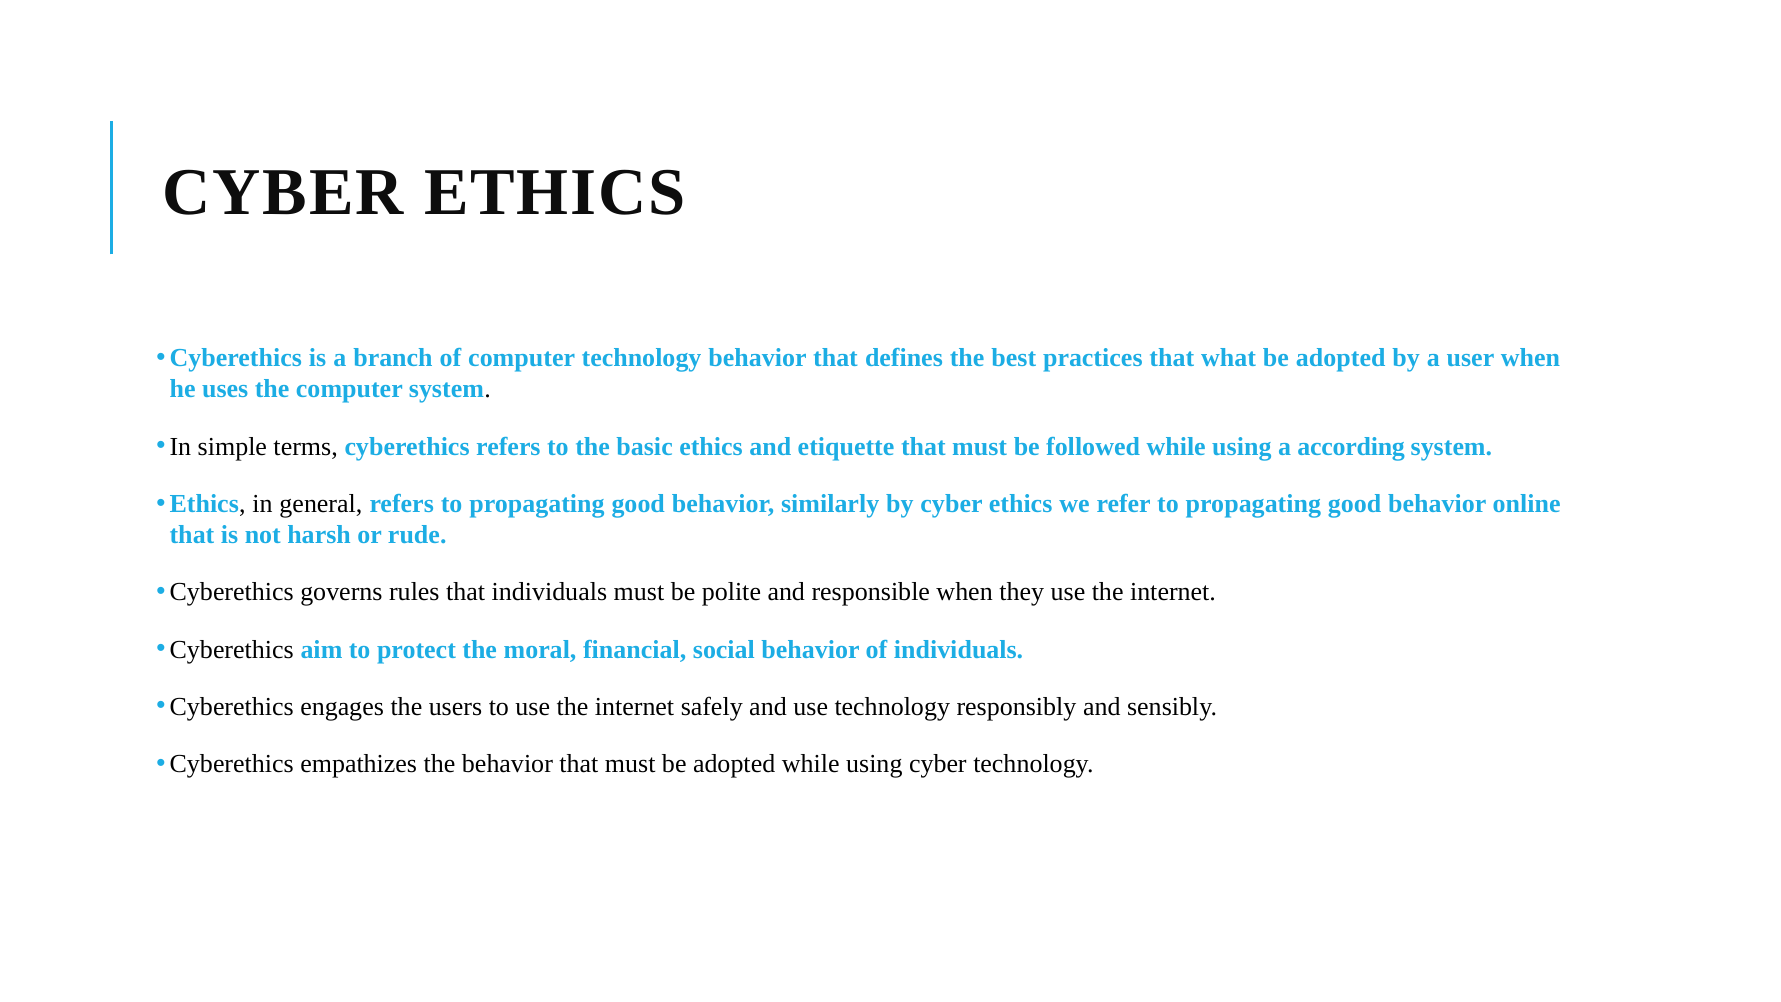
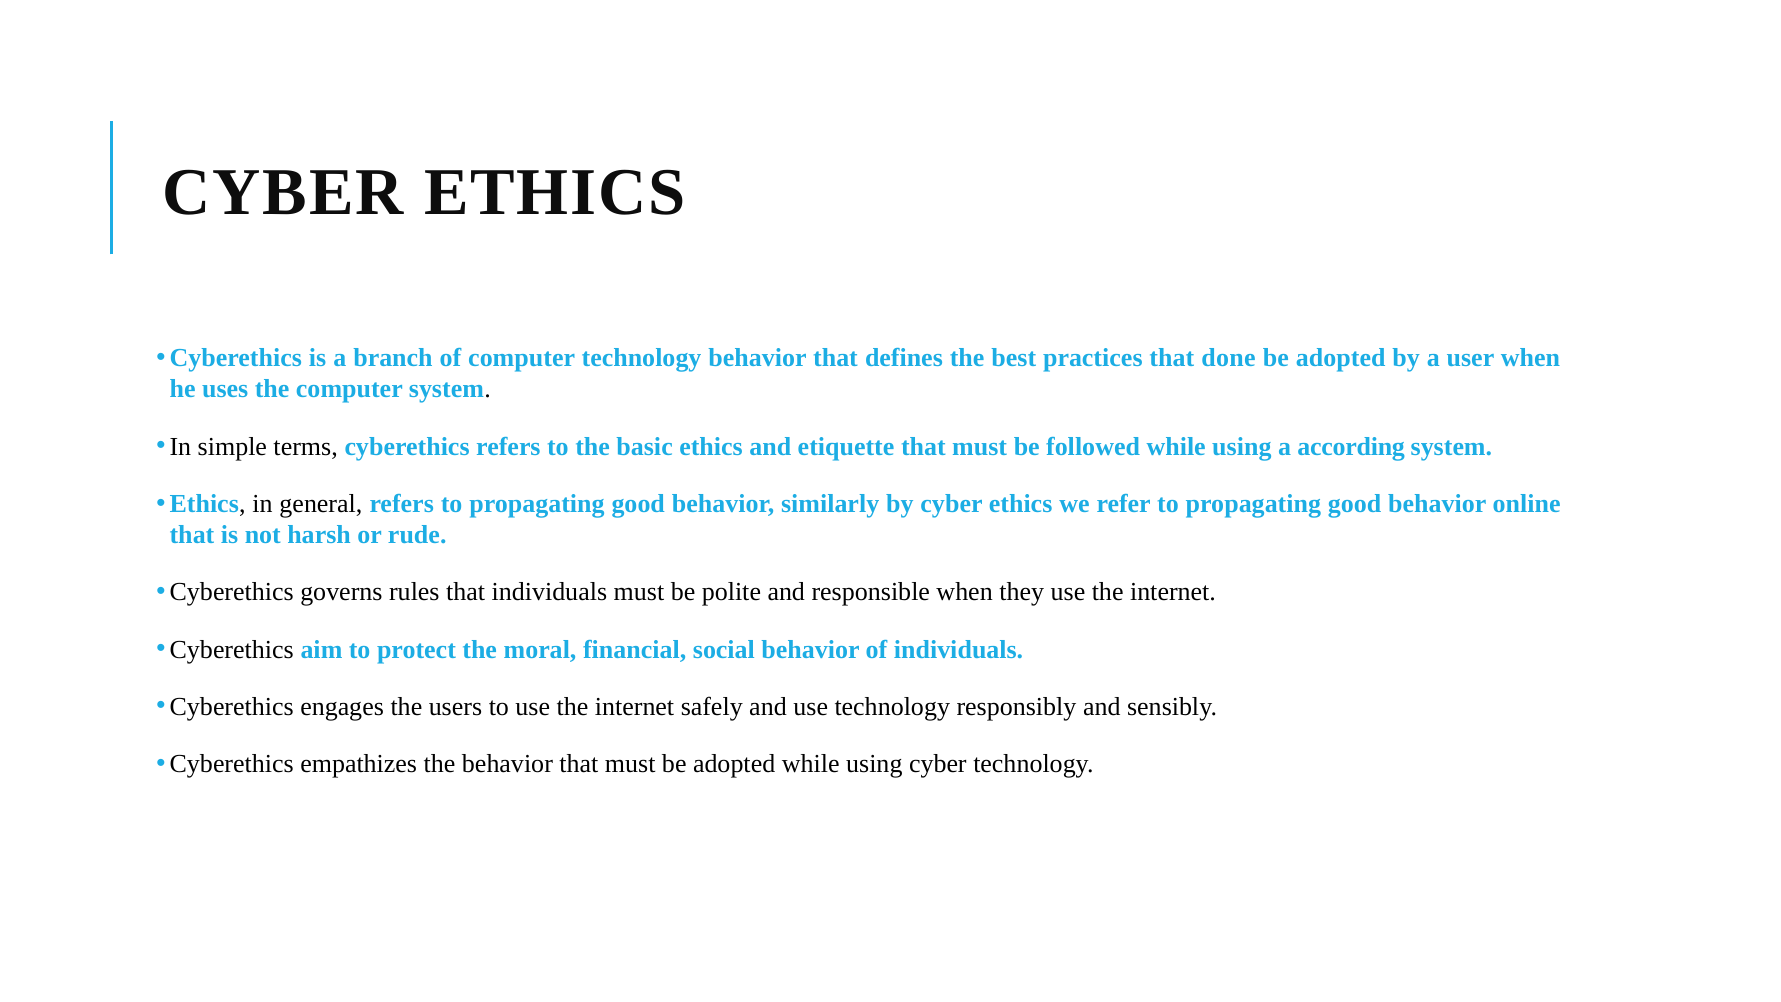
what: what -> done
